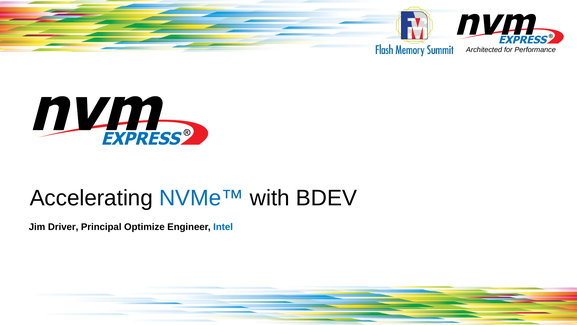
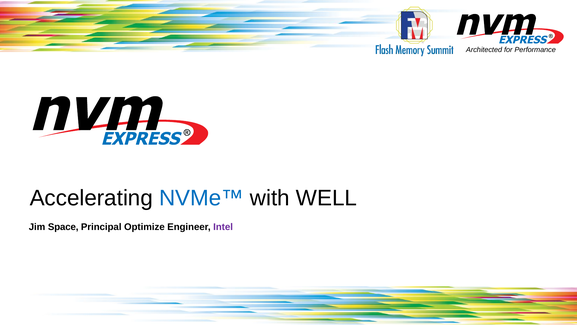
BDEV: BDEV -> WELL
Driver: Driver -> Space
Intel colour: blue -> purple
